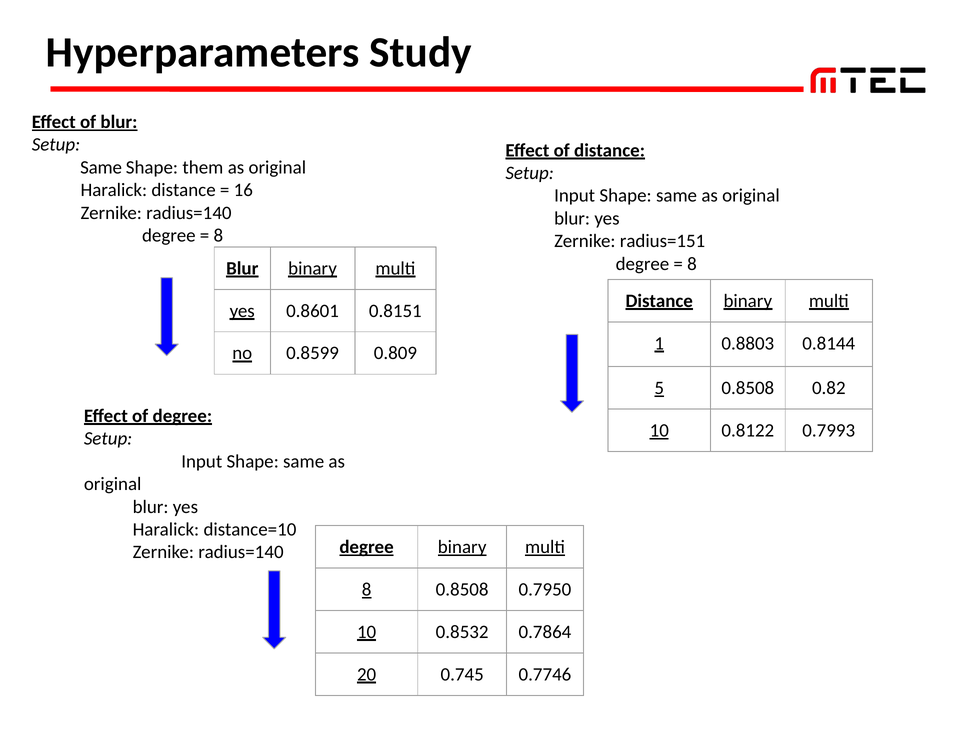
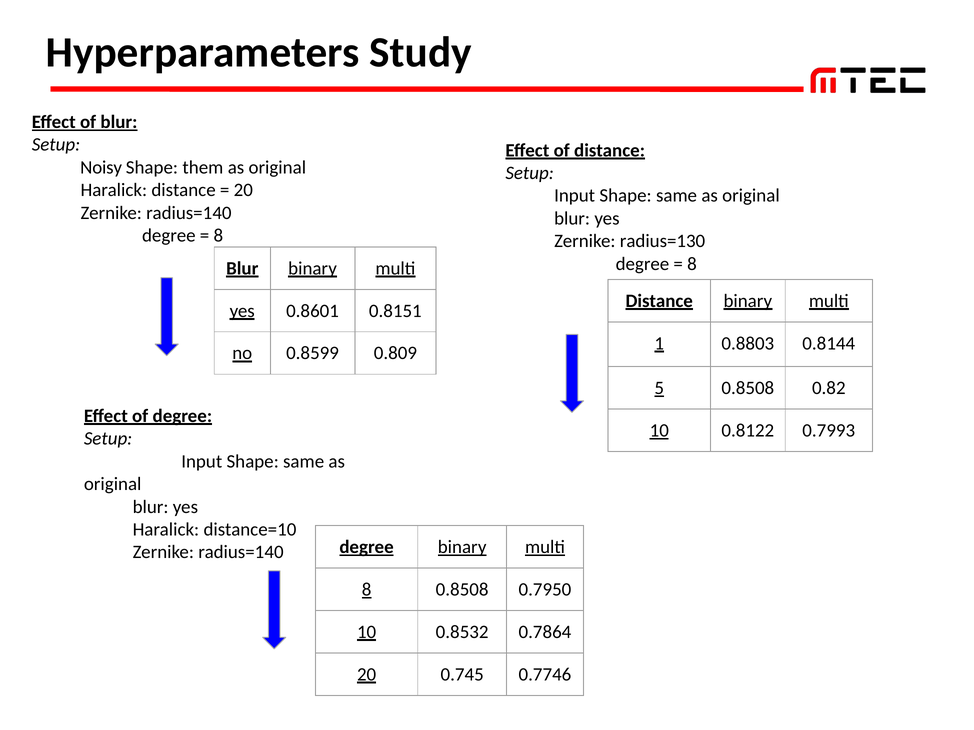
Same at (101, 167): Same -> Noisy
16 at (243, 190): 16 -> 20
radius=151: radius=151 -> radius=130
